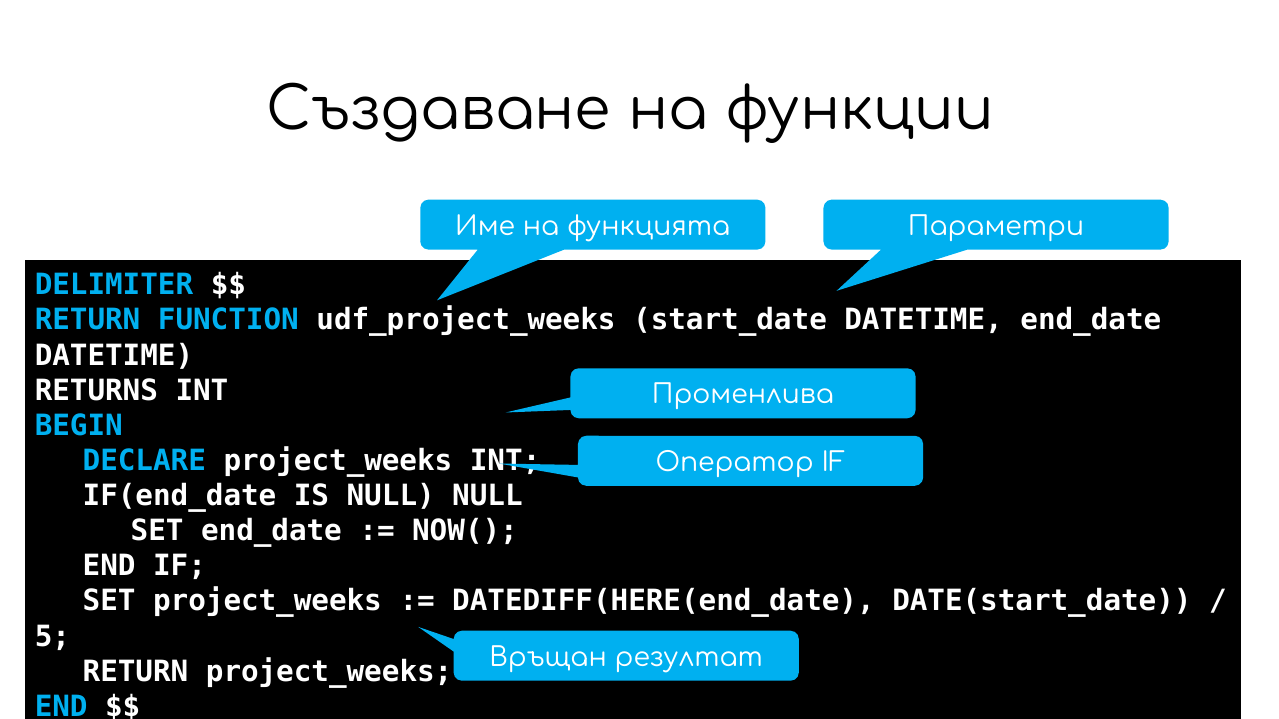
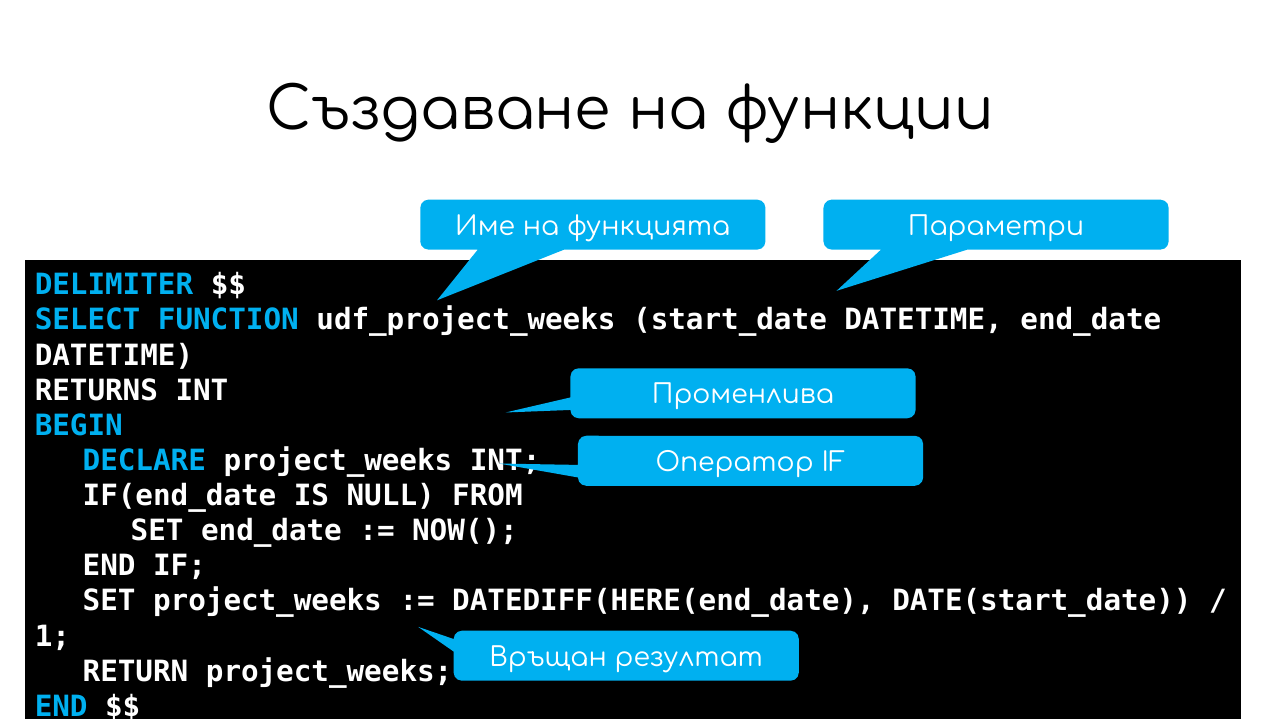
RETURN at (88, 320): RETURN -> SELECT
NULL NULL: NULL -> FROM
5: 5 -> 1
